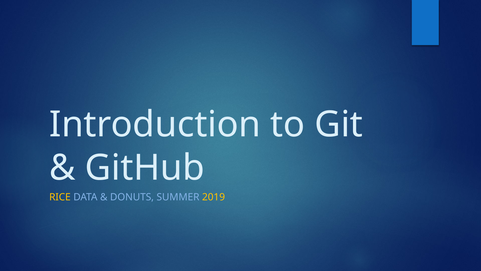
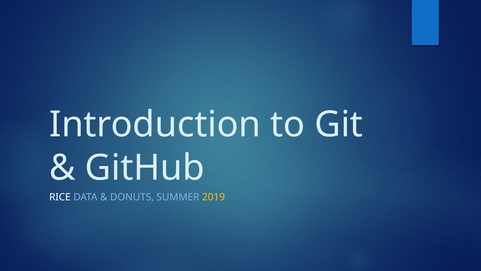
RICE colour: yellow -> white
